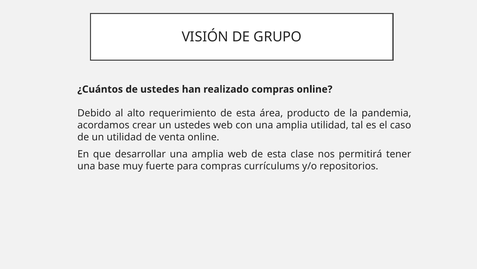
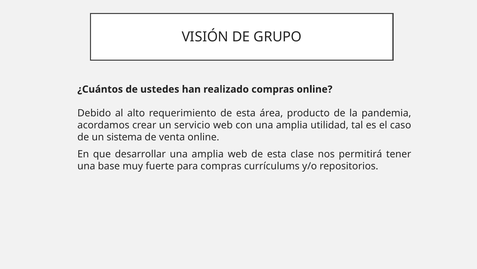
un ustedes: ustedes -> servicio
un utilidad: utilidad -> sistema
